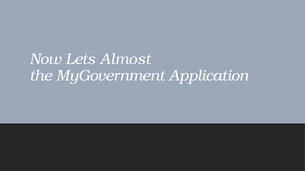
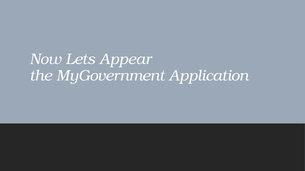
Almost: Almost -> Appear
